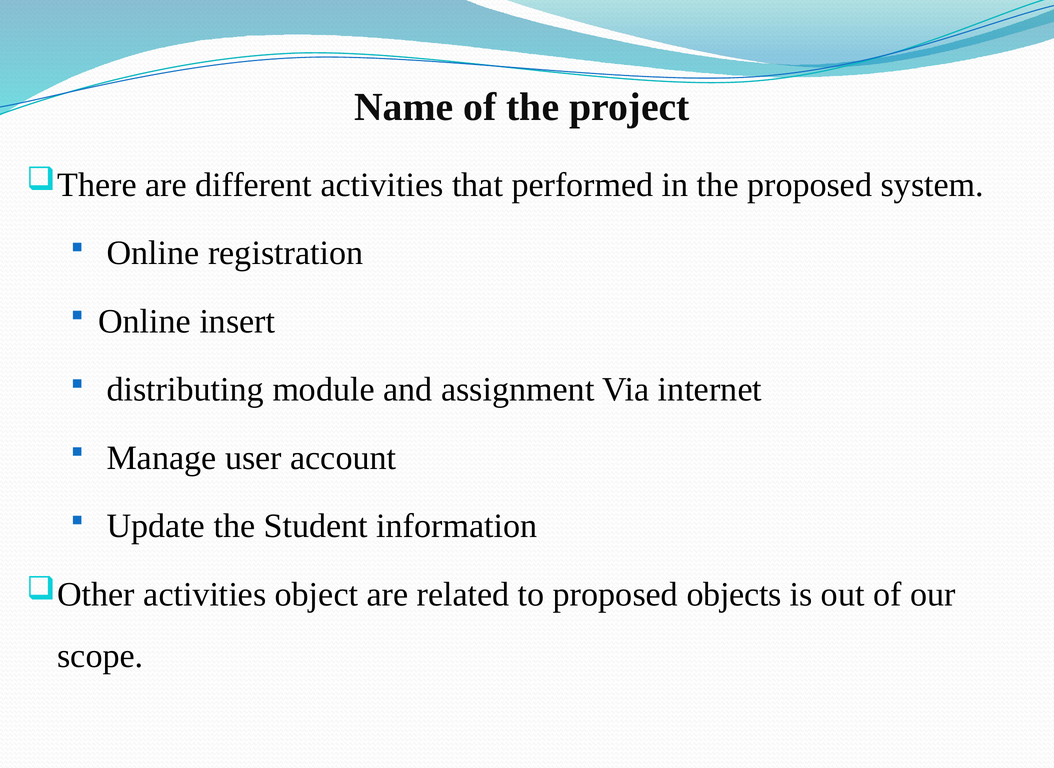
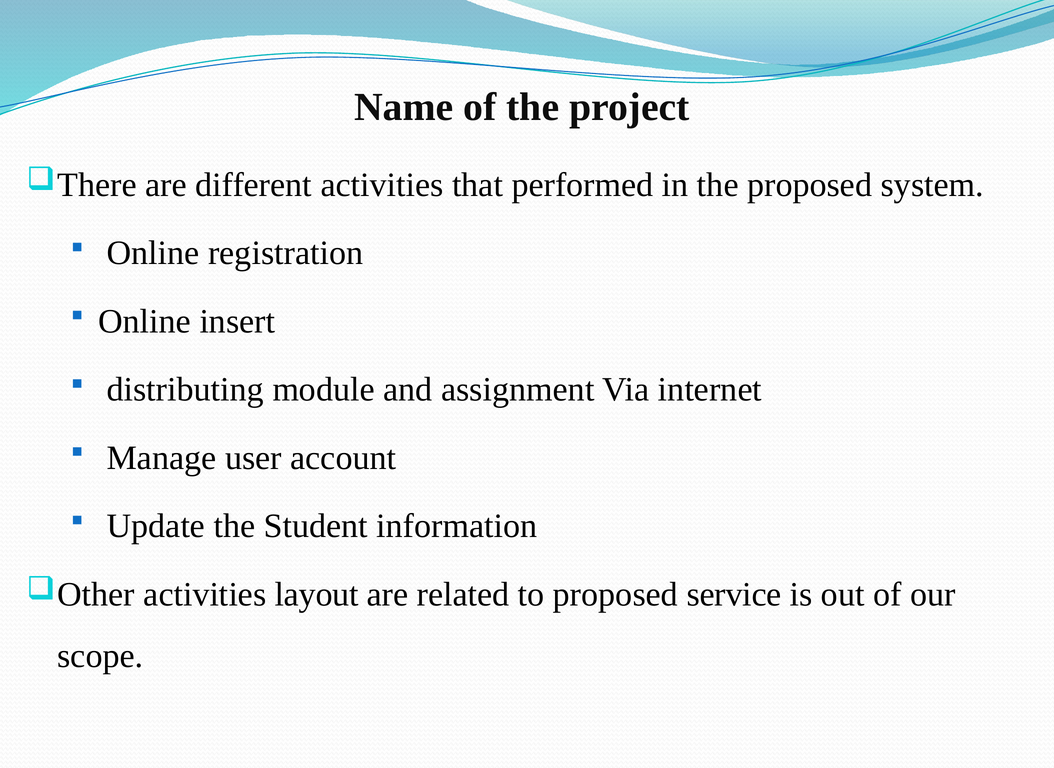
object: object -> layout
objects: objects -> service
